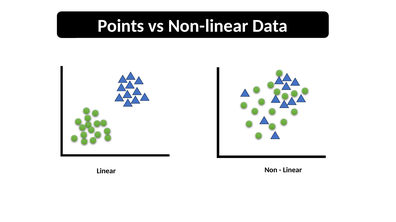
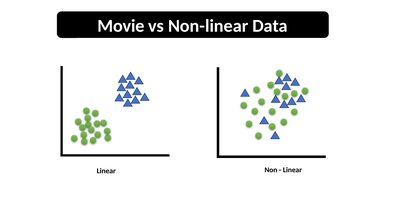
Points: Points -> Movie
